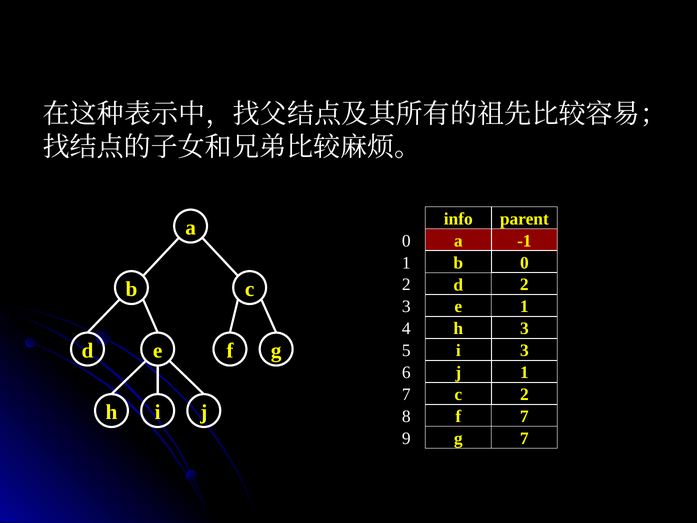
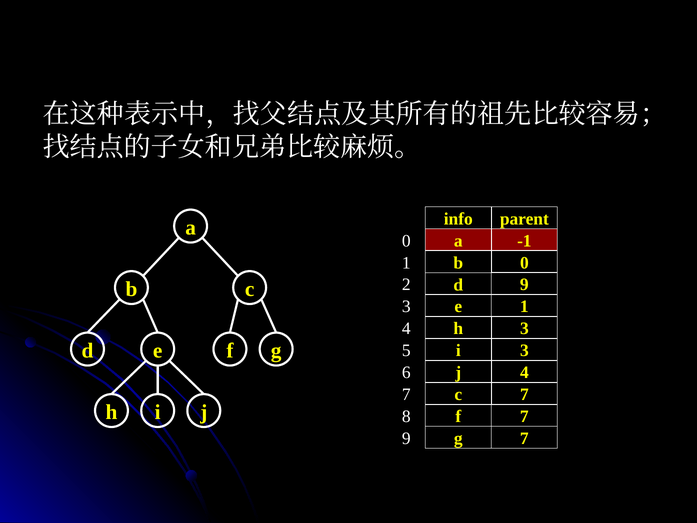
d 2: 2 -> 9
j 1: 1 -> 4
c 2: 2 -> 7
